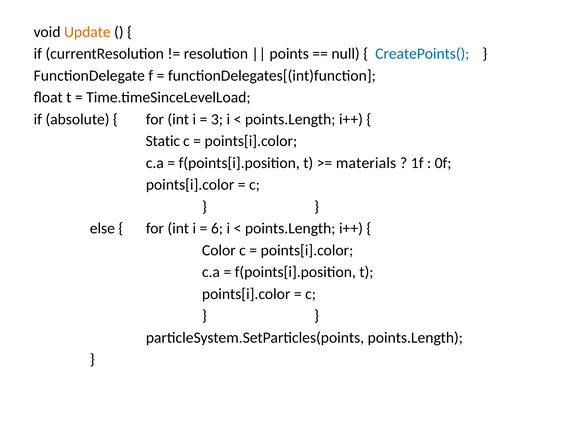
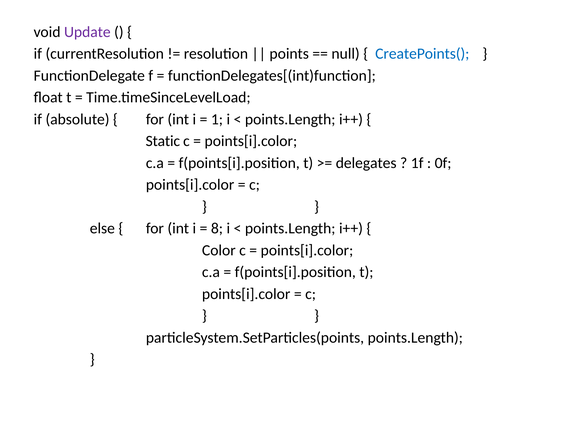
Update colour: orange -> purple
3: 3 -> 1
materials: materials -> delegates
6: 6 -> 8
